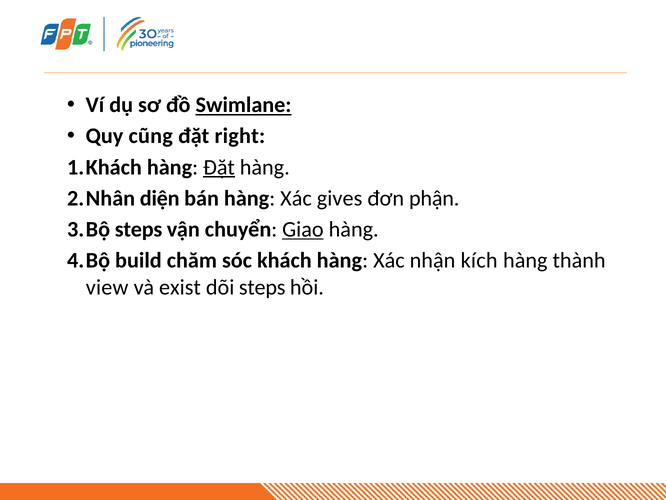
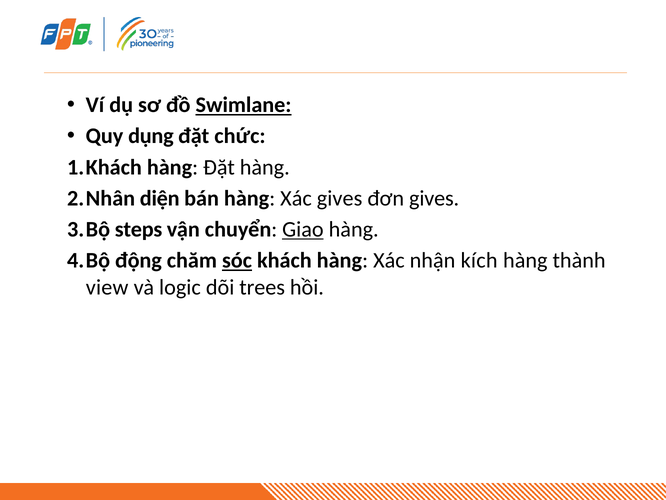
cũng: cũng -> dụng
right: right -> chức
Đặt at (219, 167) underline: present -> none
đơn phận: phận -> gives
build: build -> động
sóc underline: none -> present
exist: exist -> logic
dõi steps: steps -> trees
